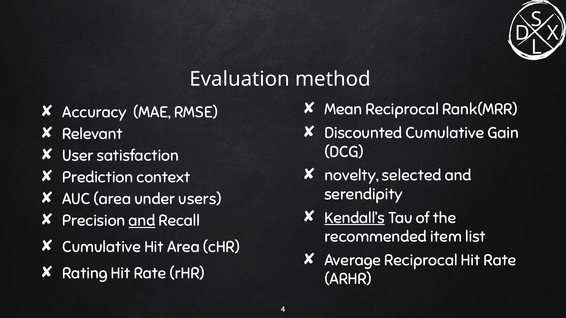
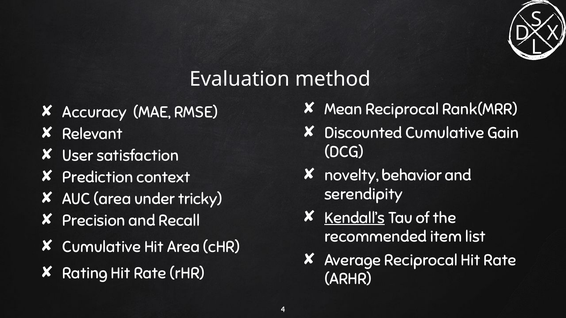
selected: selected -> behavior
users: users -> tricky
and at (142, 221) underline: present -> none
